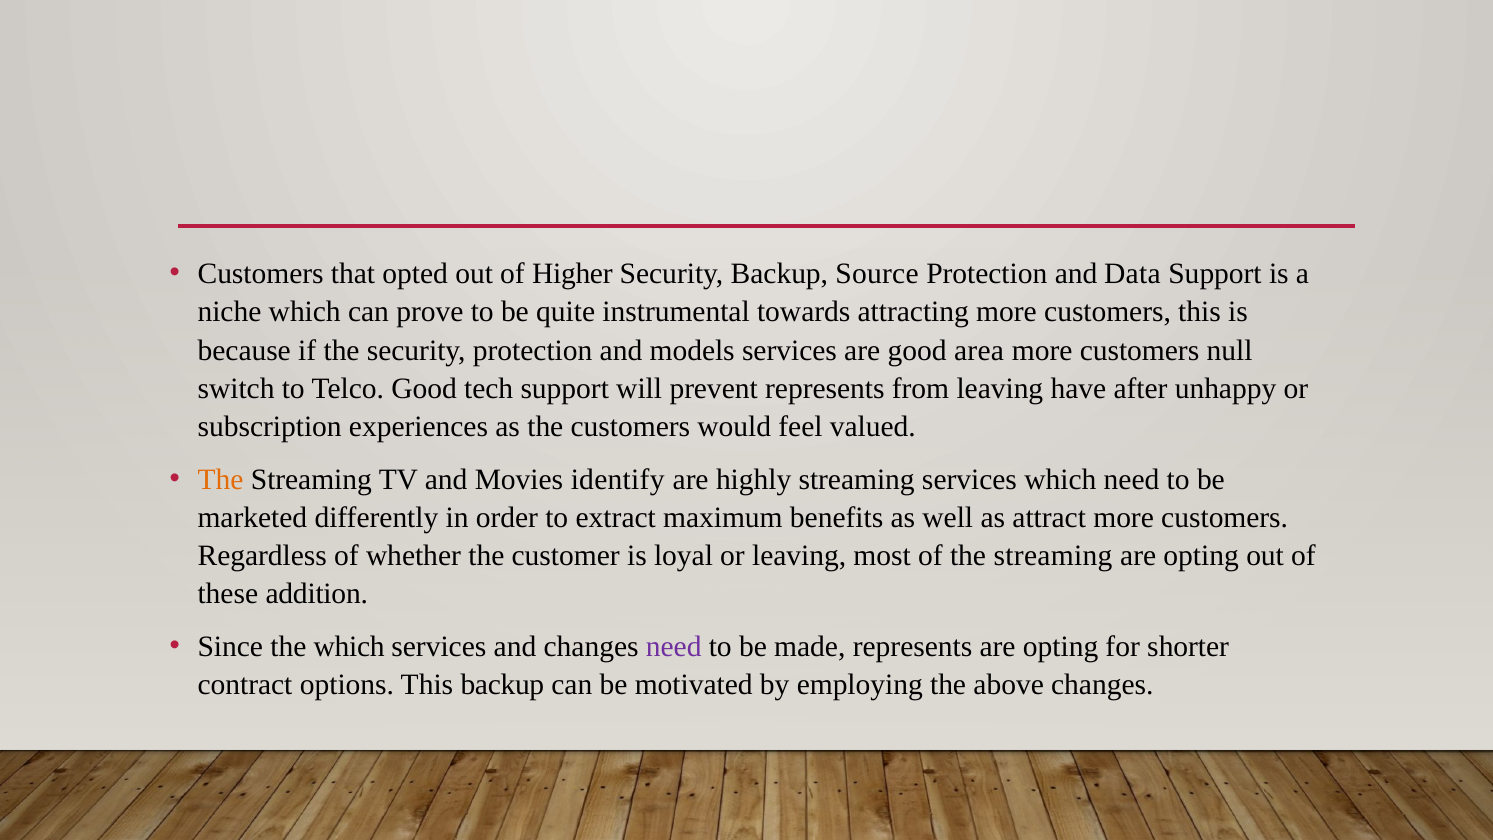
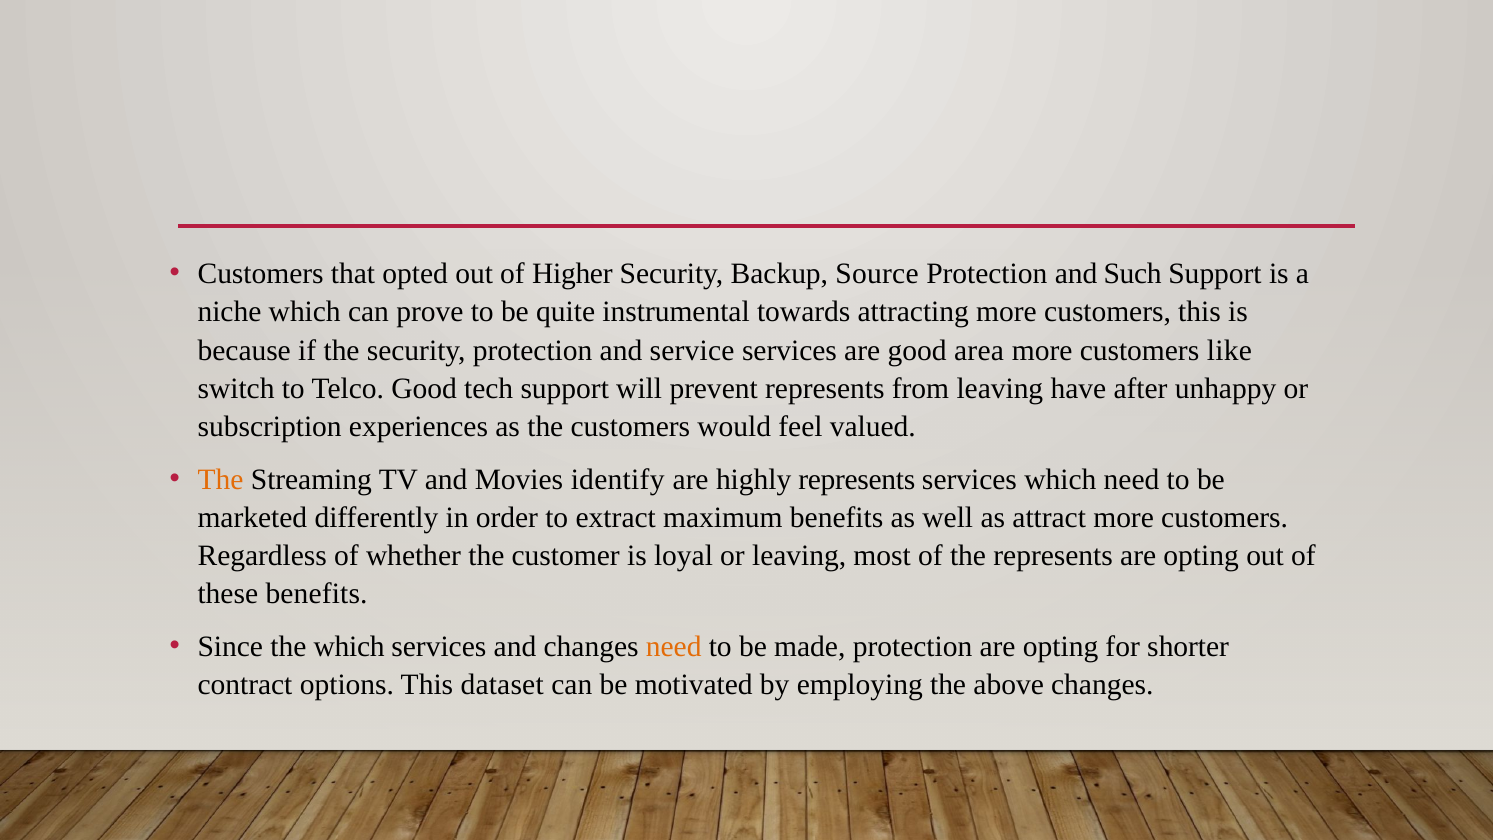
Data: Data -> Such
models: models -> service
null: null -> like
highly streaming: streaming -> represents
of the streaming: streaming -> represents
these addition: addition -> benefits
need at (674, 646) colour: purple -> orange
made represents: represents -> protection
This backup: backup -> dataset
